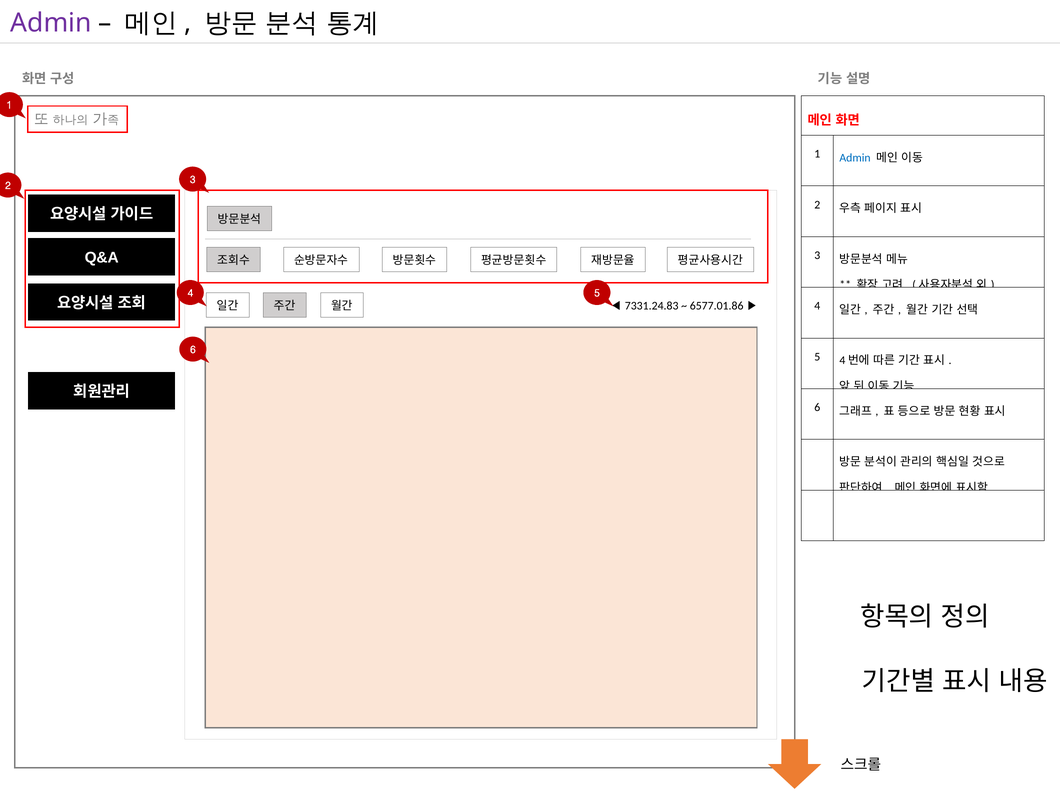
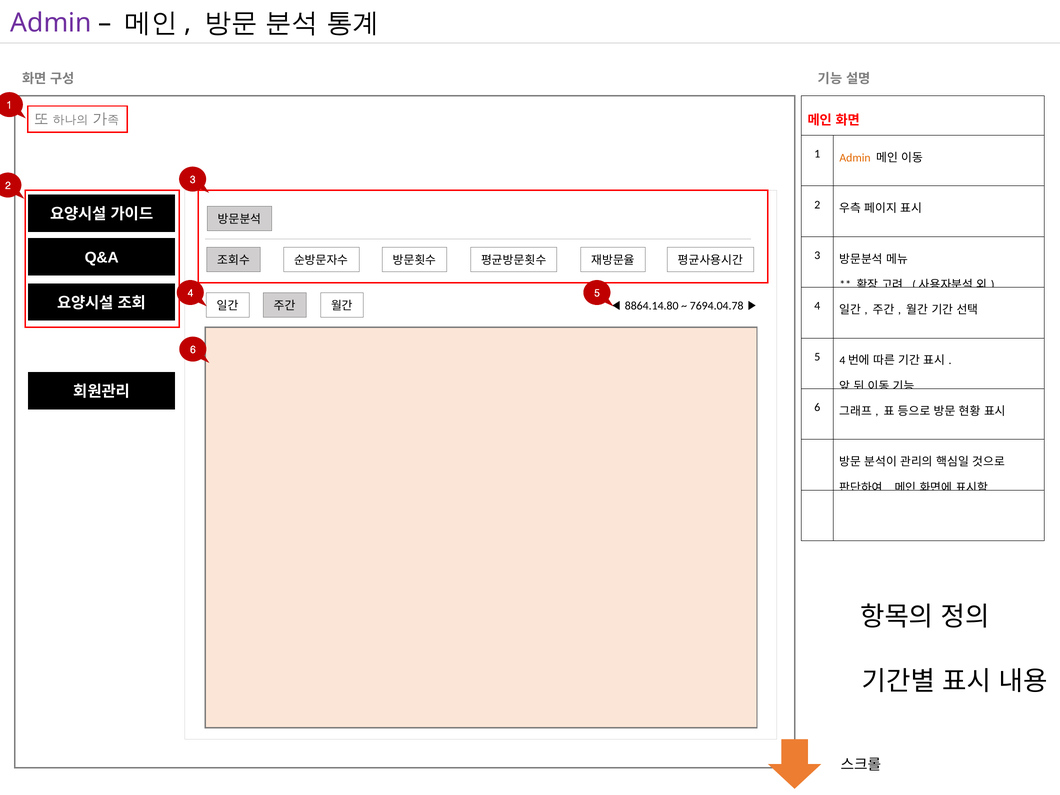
Admin at (855, 158) colour: blue -> orange
7331.24.83: 7331.24.83 -> 8864.14.80
6577.01.86: 6577.01.86 -> 7694.04.78
